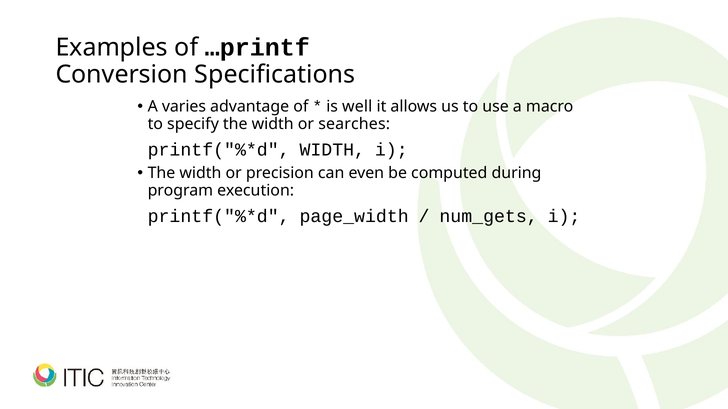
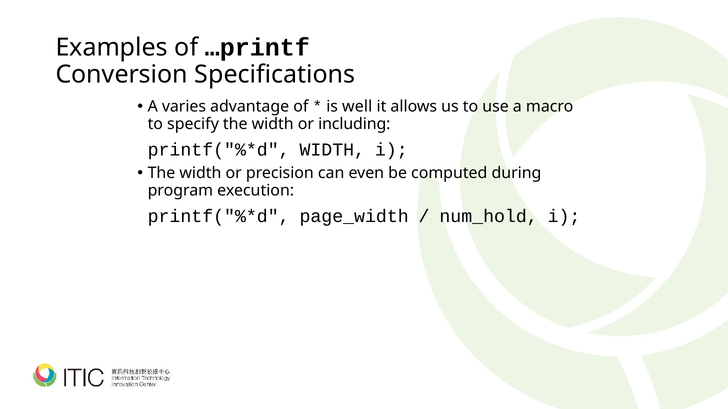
searches: searches -> including
num_gets: num_gets -> num_hold
